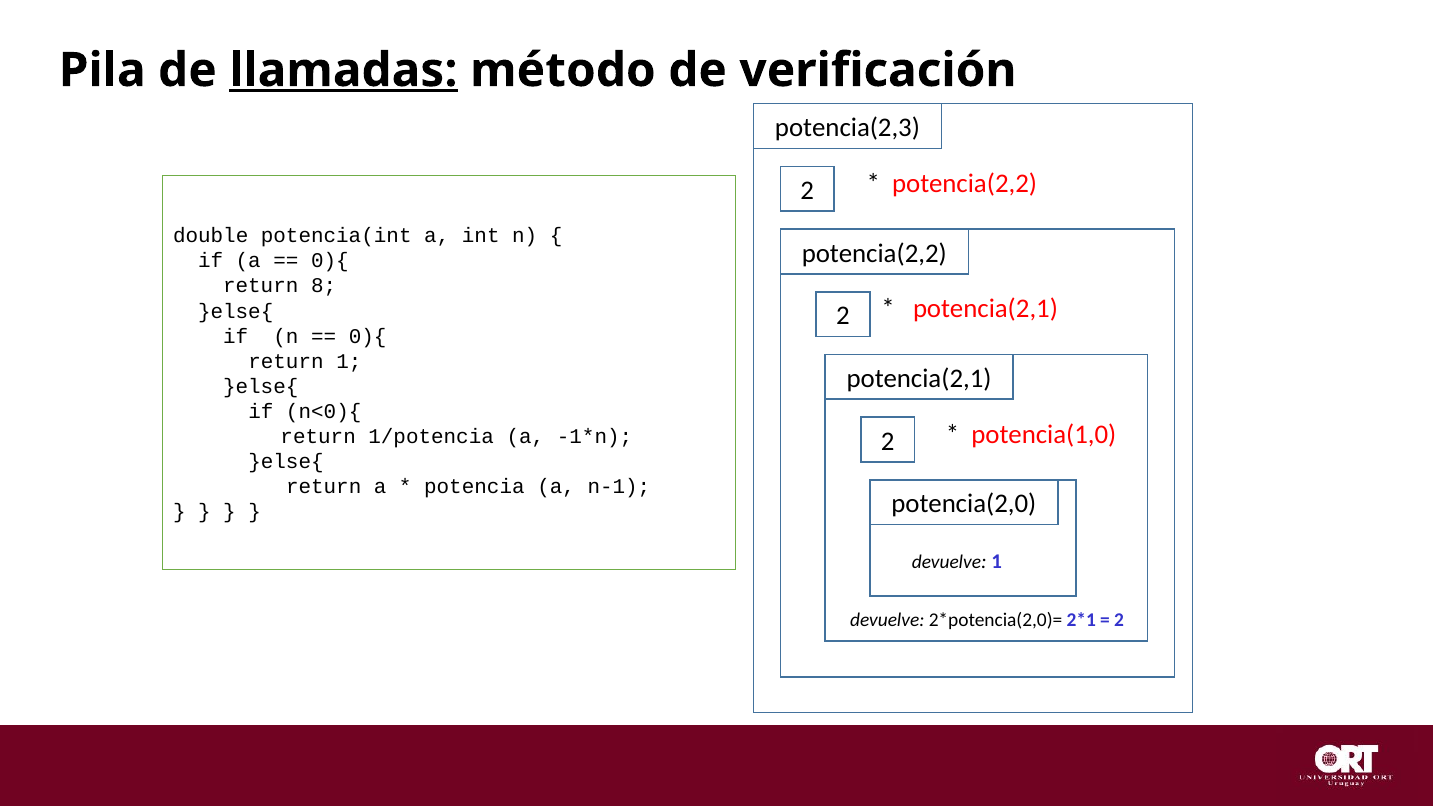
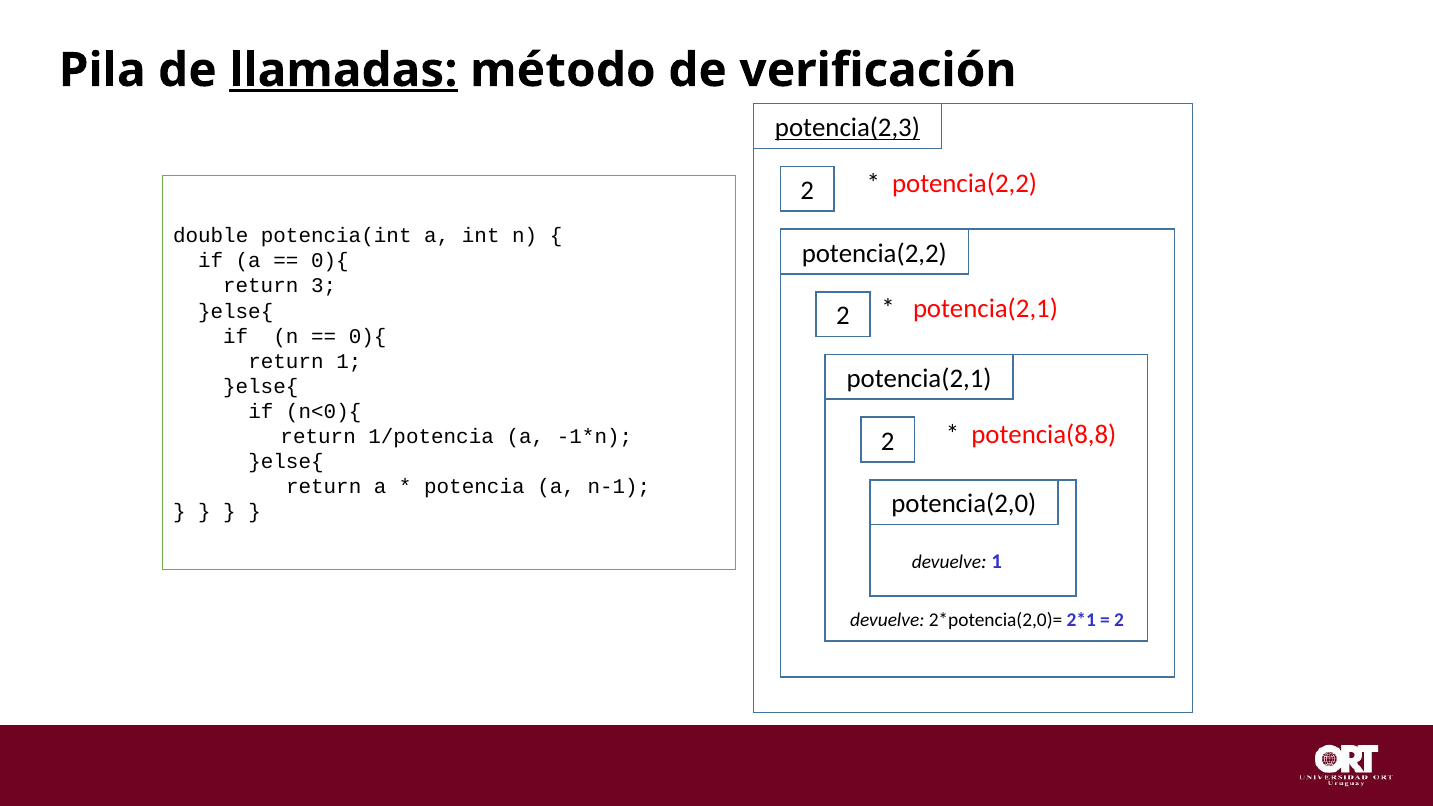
potencia(2,3 underline: none -> present
8: 8 -> 3
potencia(1,0: potencia(1,0 -> potencia(8,8
